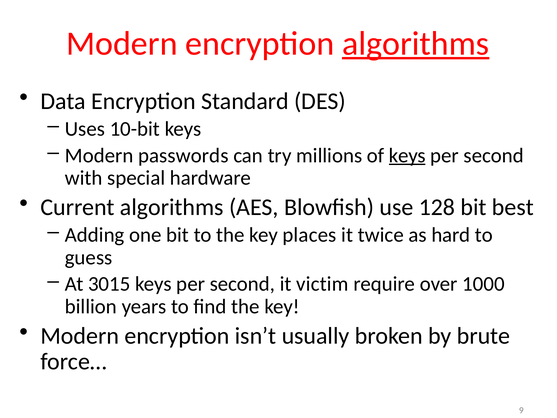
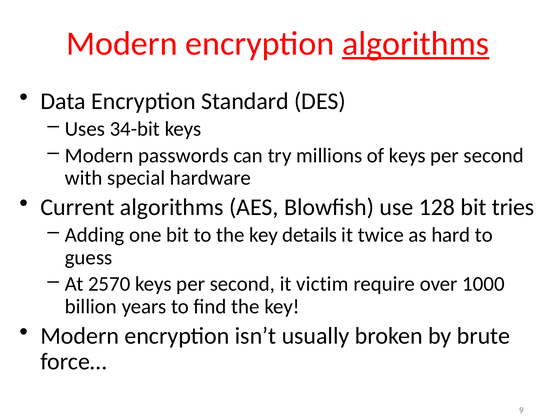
10-bit: 10-bit -> 34-bit
keys at (407, 155) underline: present -> none
best: best -> tries
places: places -> details
3015: 3015 -> 2570
